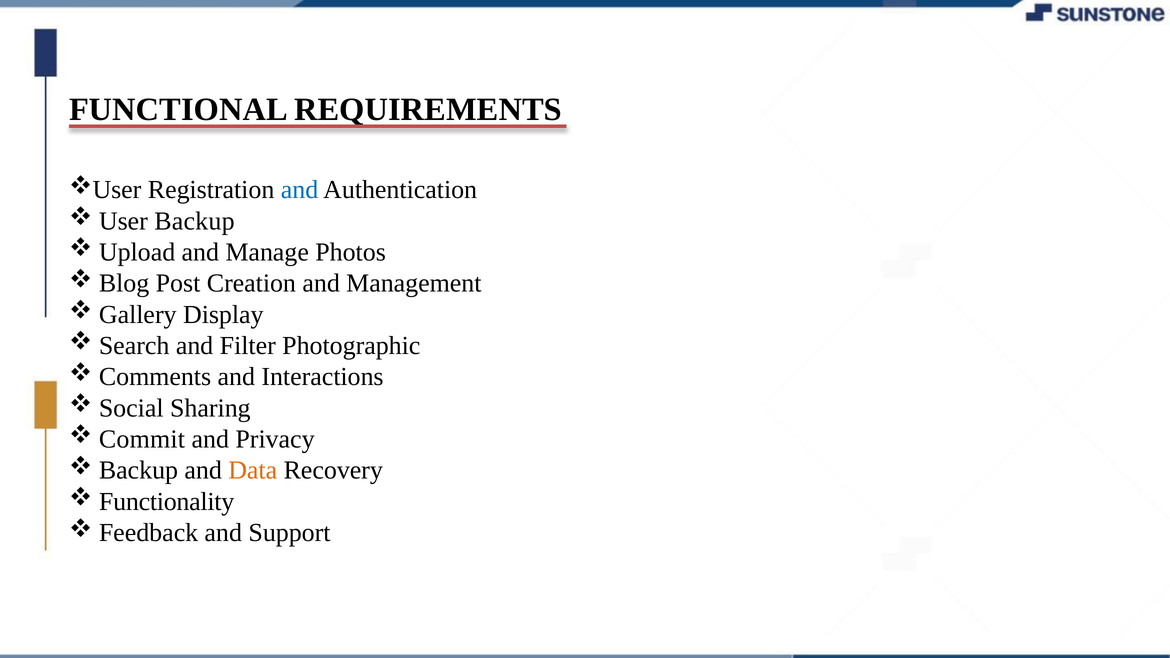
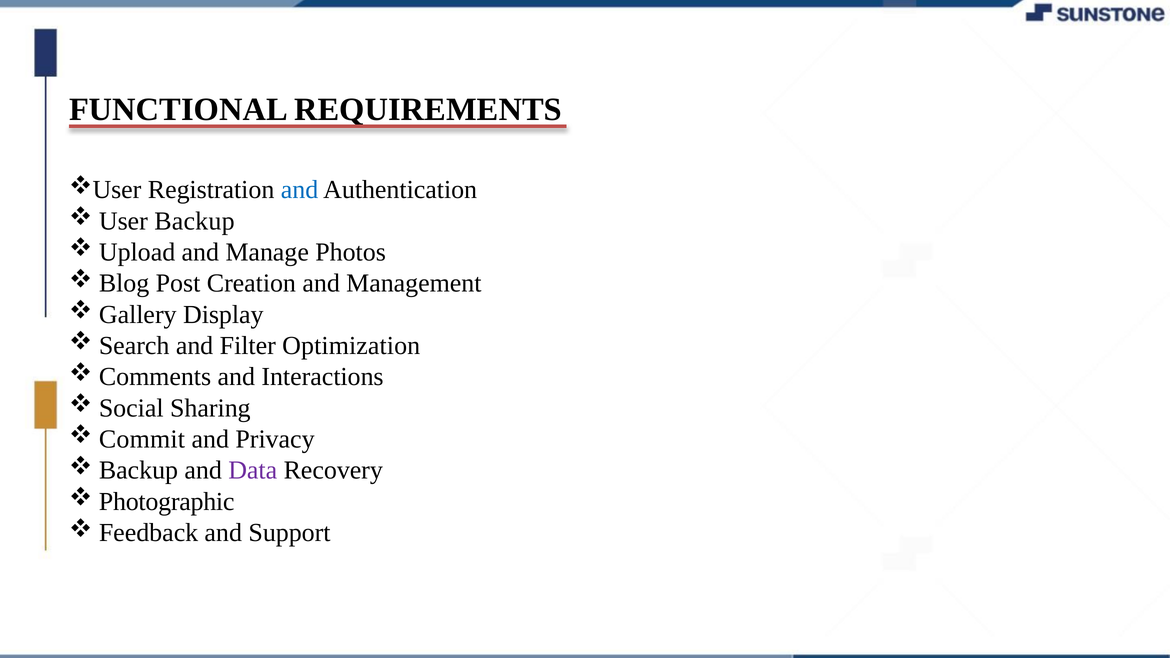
Photographic: Photographic -> Optimization
Data colour: orange -> purple
Functionality: Functionality -> Photographic
